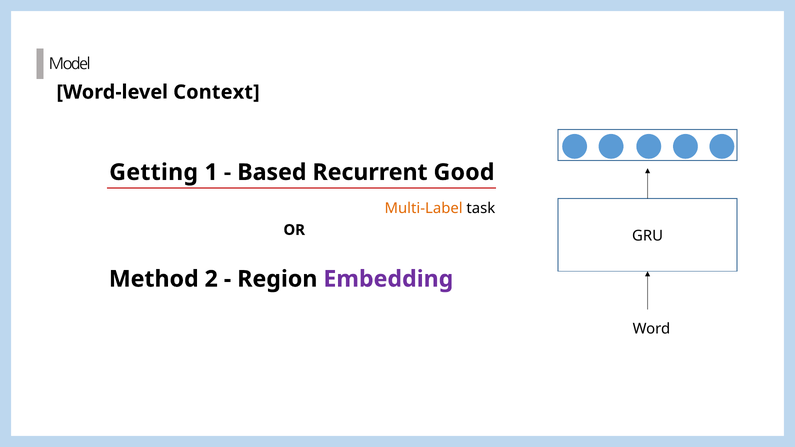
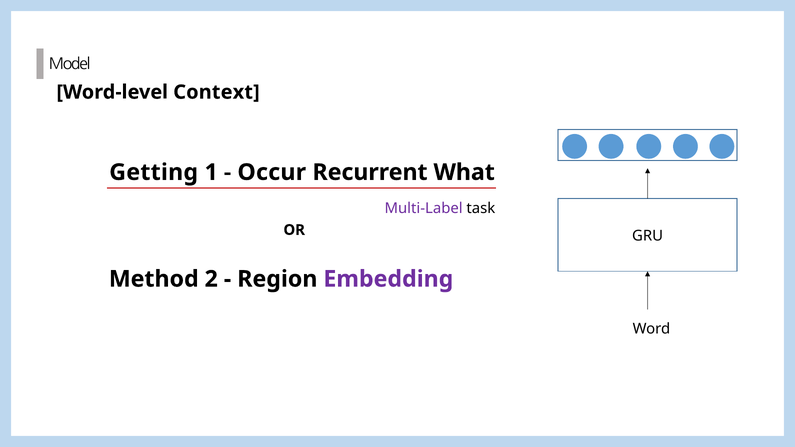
Based: Based -> Occur
Good: Good -> What
Multi-Label colour: orange -> purple
